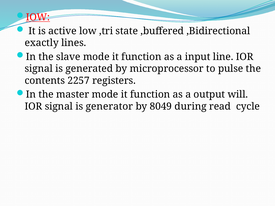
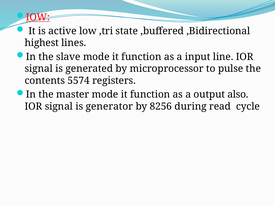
exactly: exactly -> highest
2257: 2257 -> 5574
will: will -> also
8049: 8049 -> 8256
